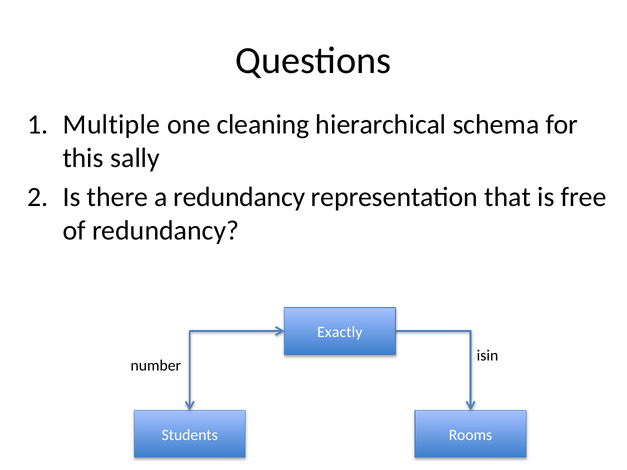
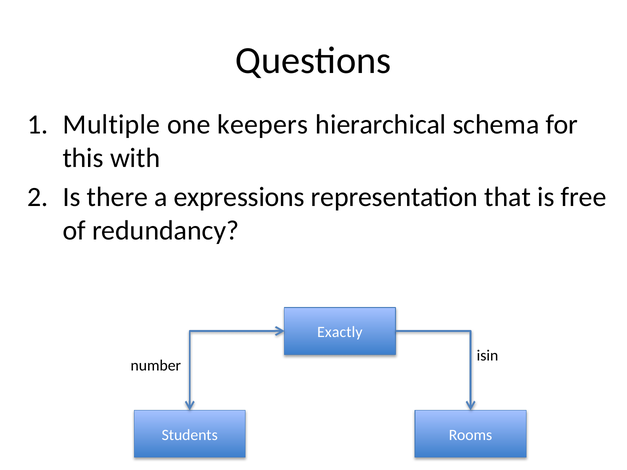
cleaning: cleaning -> keepers
sally: sally -> with
a redundancy: redundancy -> expressions
